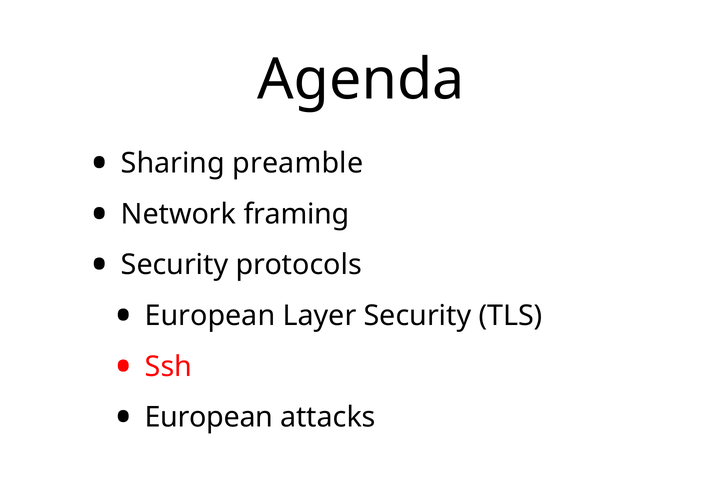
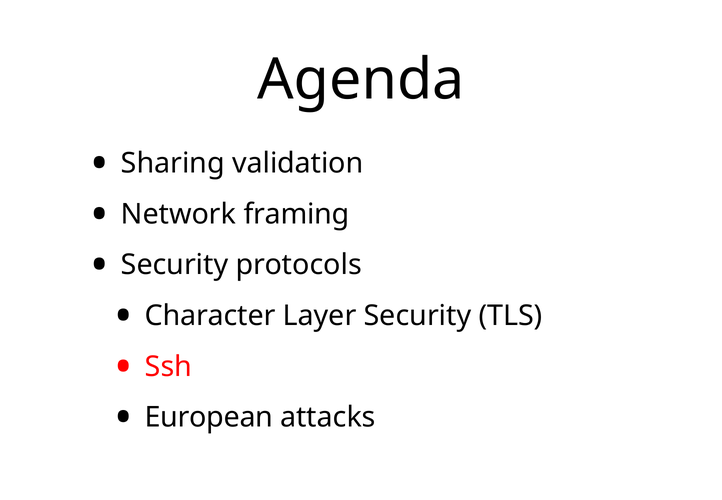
preamble: preamble -> validation
European at (210, 316): European -> Character
